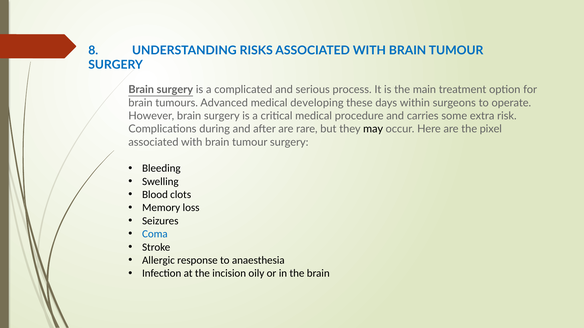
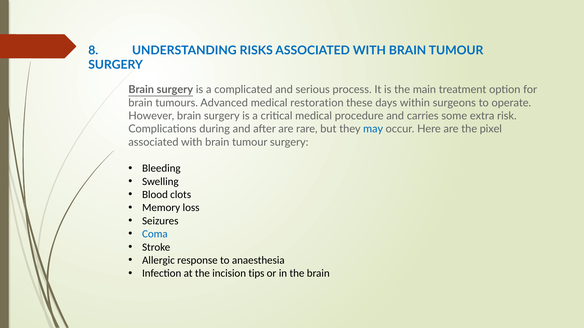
developing: developing -> restoration
may colour: black -> blue
oily: oily -> tips
